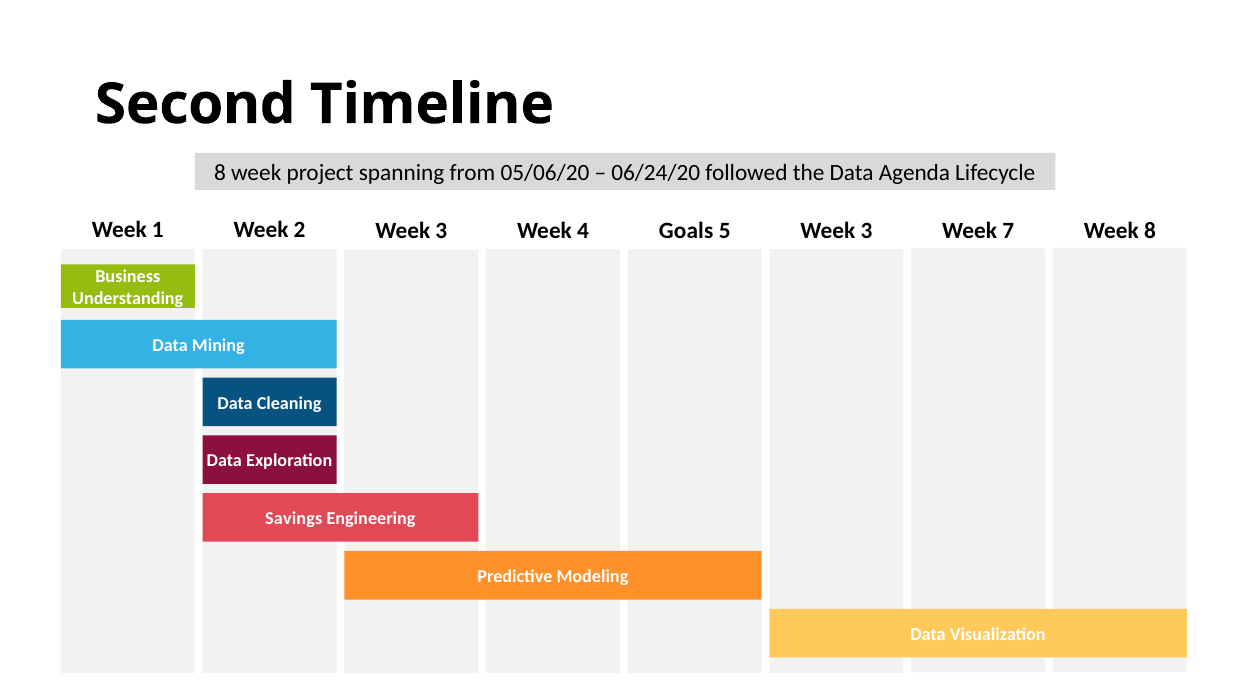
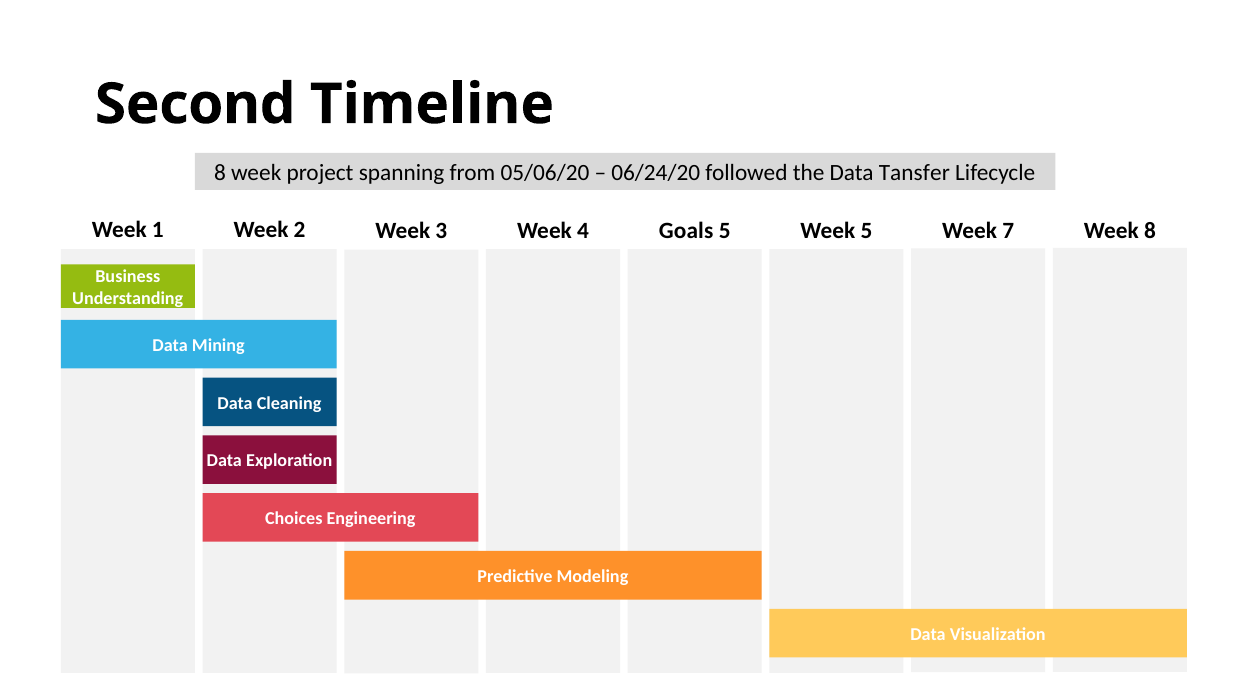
Agenda: Agenda -> Tansfer
5 Week 3: 3 -> 5
Savings: Savings -> Choices
